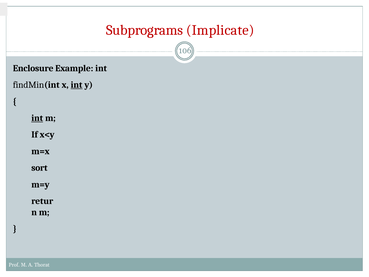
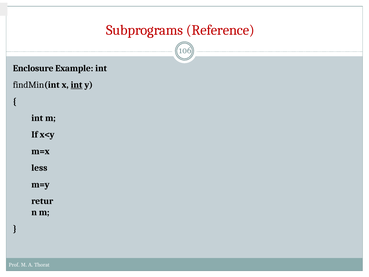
Implicate: Implicate -> Reference
int at (37, 118) underline: present -> none
sort: sort -> less
